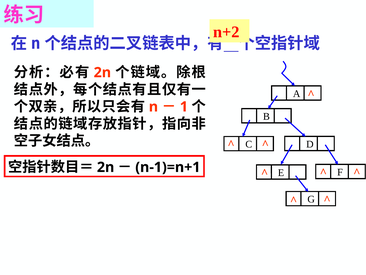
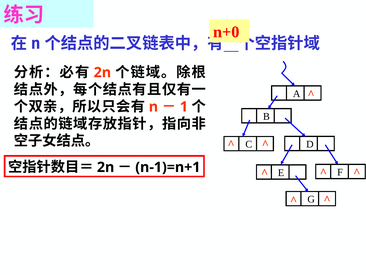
n+2: n+2 -> n+0
